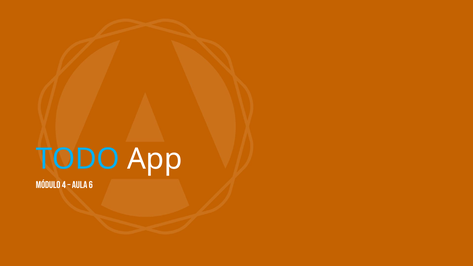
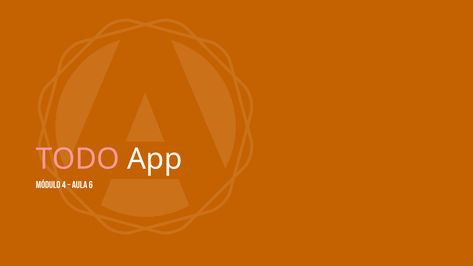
TODO colour: light blue -> pink
